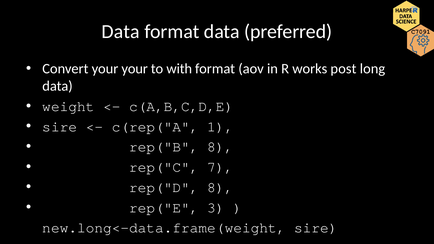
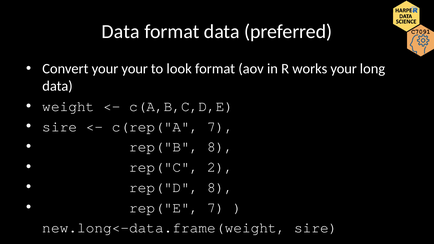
with: with -> look
works post: post -> your
c(rep("A 1: 1 -> 7
7: 7 -> 2
rep("E 3: 3 -> 7
